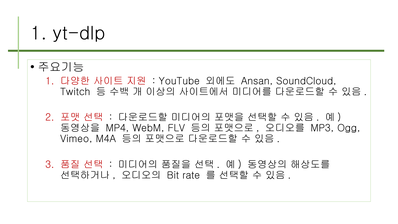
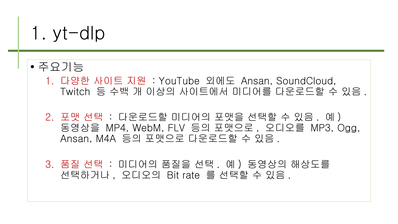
Vimeo at (76, 139): Vimeo -> Ansan
